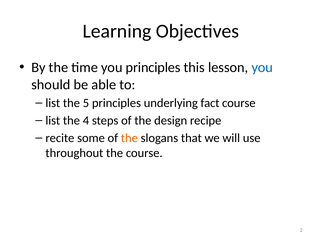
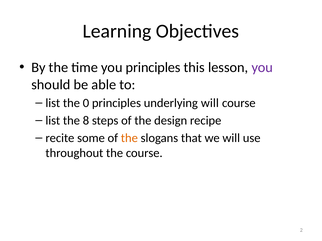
you at (262, 68) colour: blue -> purple
5: 5 -> 0
underlying fact: fact -> will
4: 4 -> 8
